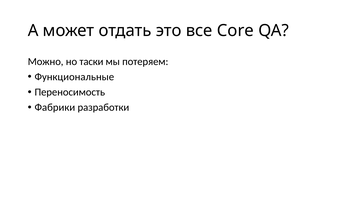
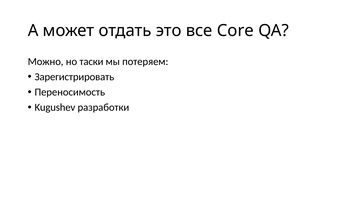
Функциональные: Функциональные -> Зарегистрировать
Фабрики: Фабрики -> Kugushev
